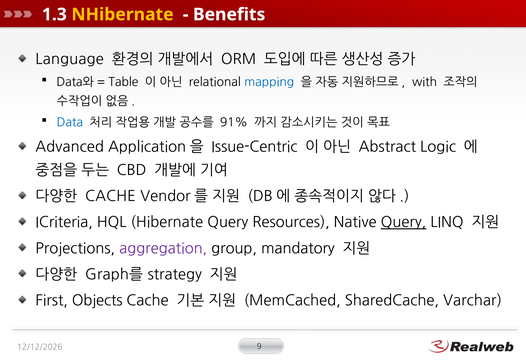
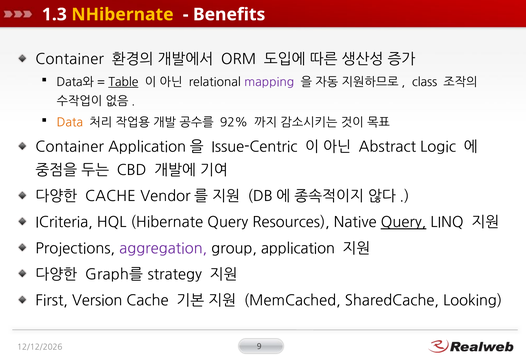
Language at (70, 59): Language -> Container
Table underline: none -> present
mapping colour: blue -> purple
with: with -> class
Data colour: blue -> orange
91%: 91% -> 92%
Advanced at (70, 147): Advanced -> Container
mandatory: mandatory -> application
Objects: Objects -> Version
Varchar: Varchar -> Looking
